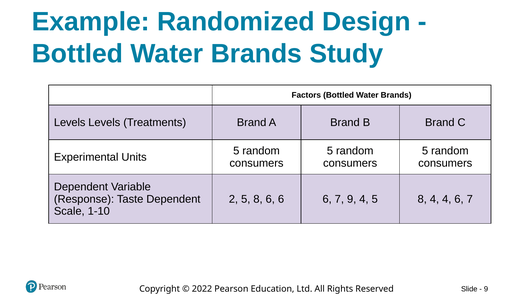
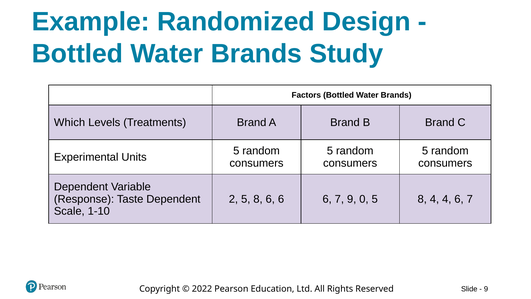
Levels at (70, 122): Levels -> Which
9 4: 4 -> 0
